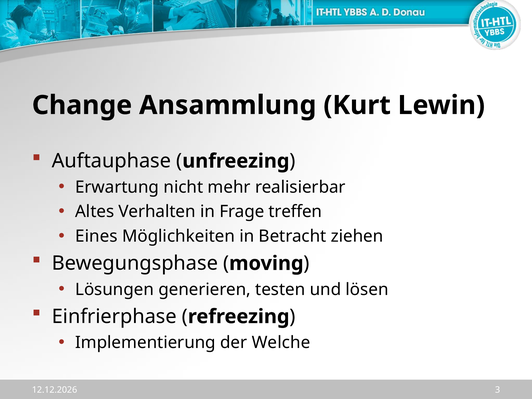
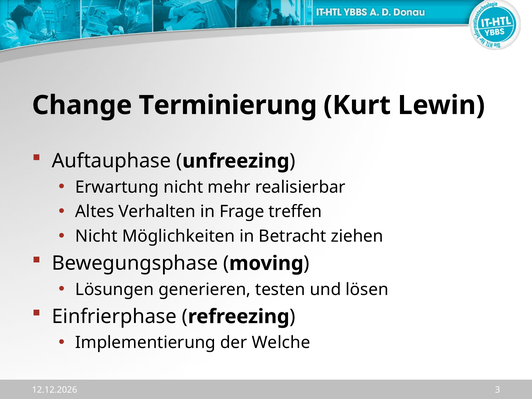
Ansammlung: Ansammlung -> Terminierung
Eines at (96, 236): Eines -> Nicht
